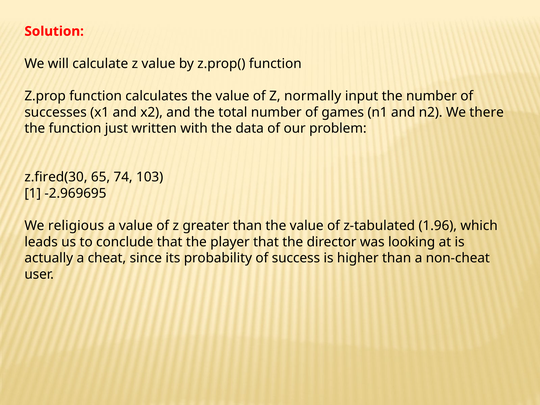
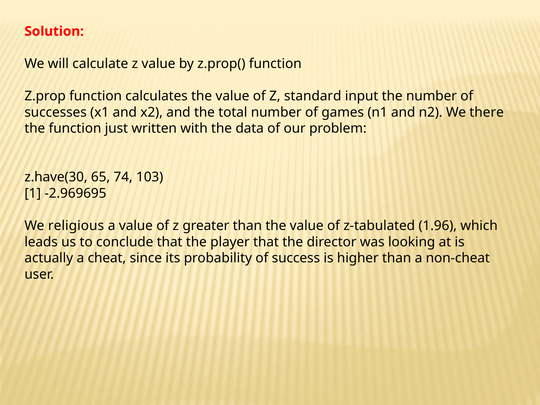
normally: normally -> standard
z.fired(30: z.fired(30 -> z.have(30
